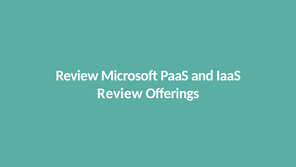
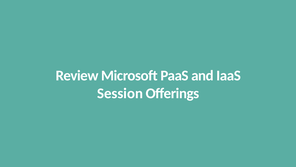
Review at (120, 93): Review -> Session
